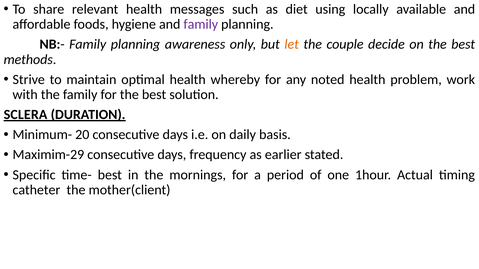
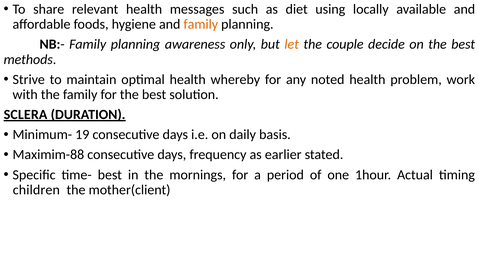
family at (201, 24) colour: purple -> orange
20: 20 -> 19
Maximim-29: Maximim-29 -> Maximim-88
catheter: catheter -> children
